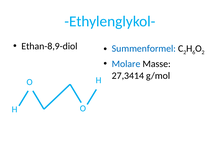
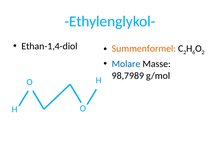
Ethan-8,9-diol: Ethan-8,9-diol -> Ethan-1,4-diol
Summenformel colour: blue -> orange
27,3414: 27,3414 -> 98,7989
